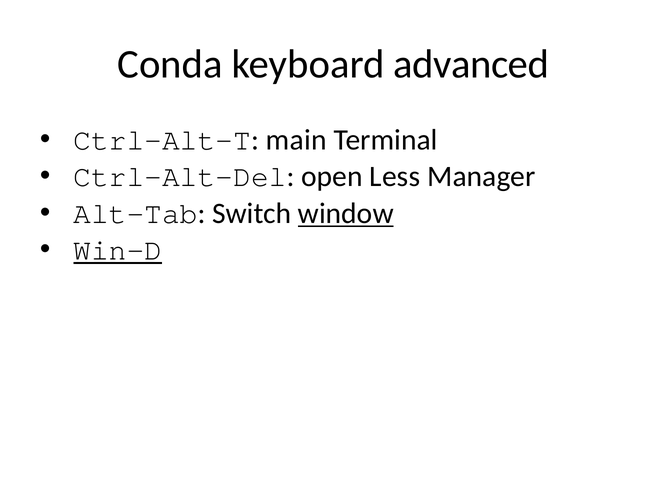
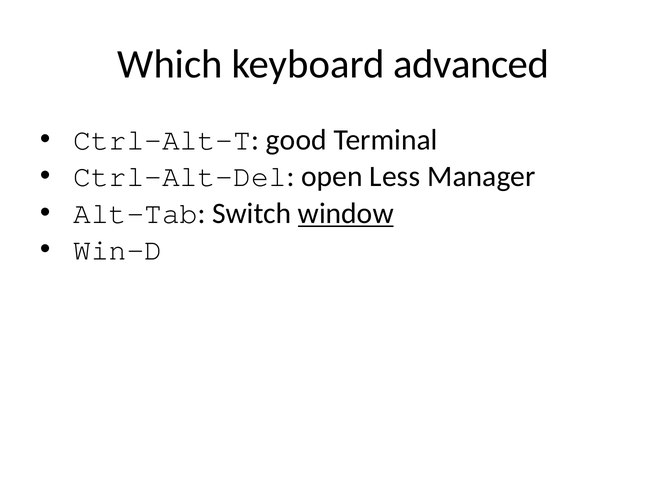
Conda: Conda -> Which
main: main -> good
Win-D underline: present -> none
